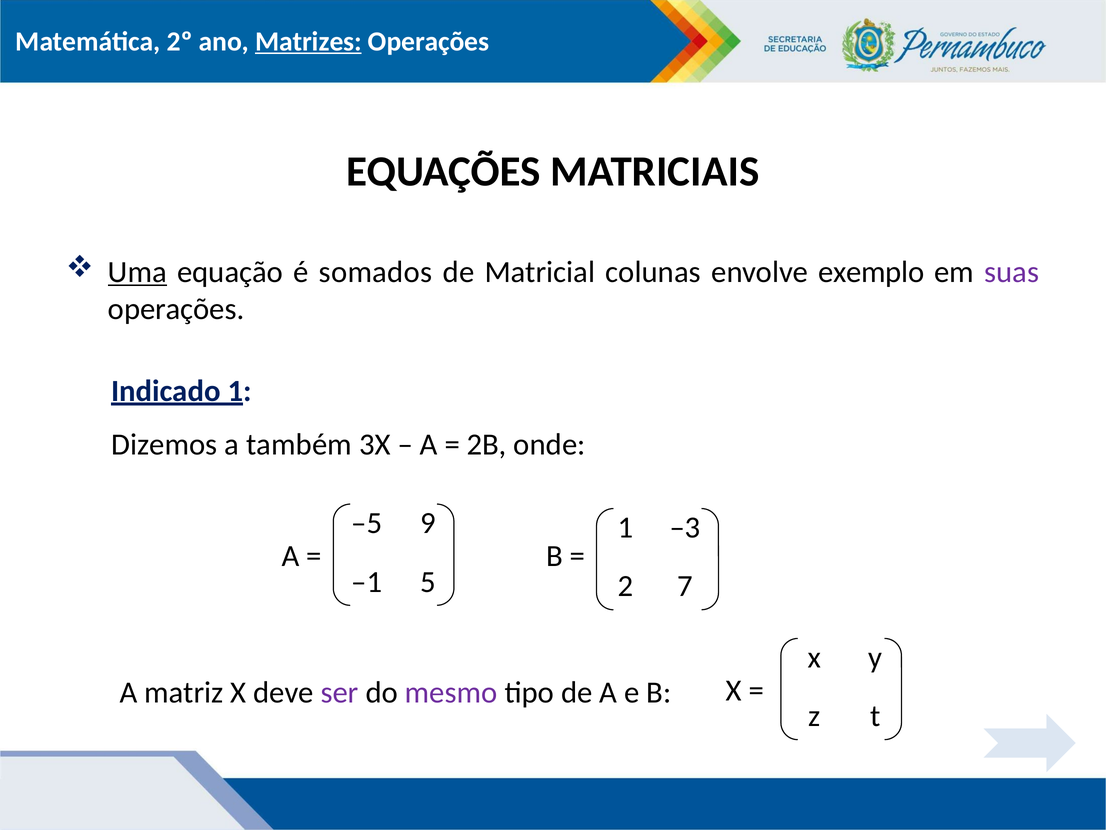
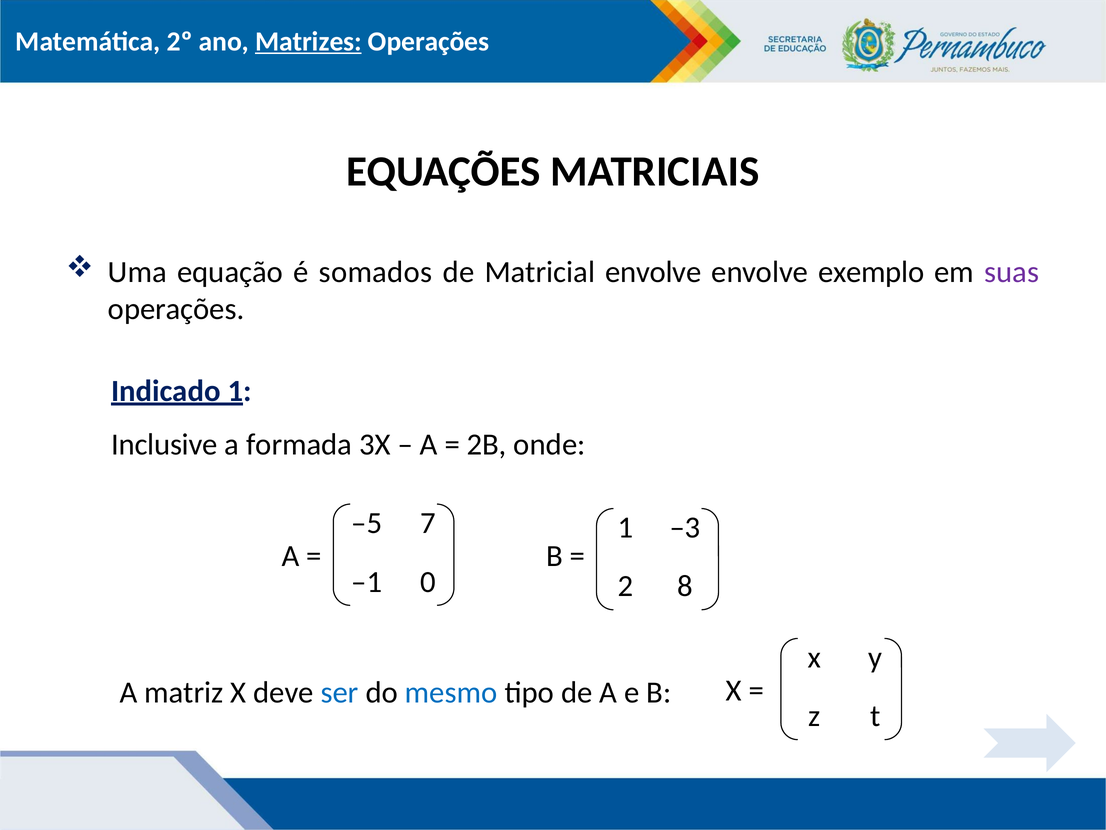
Uma underline: present -> none
Matricial colunas: colunas -> envolve
Dizemos: Dizemos -> Inclusive
também: também -> formada
9: 9 -> 7
5: 5 -> 0
7: 7 -> 8
ser colour: purple -> blue
mesmo colour: purple -> blue
